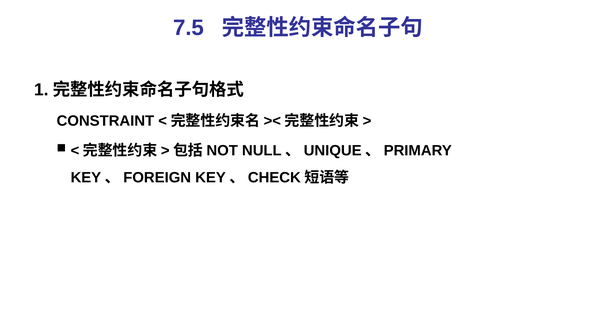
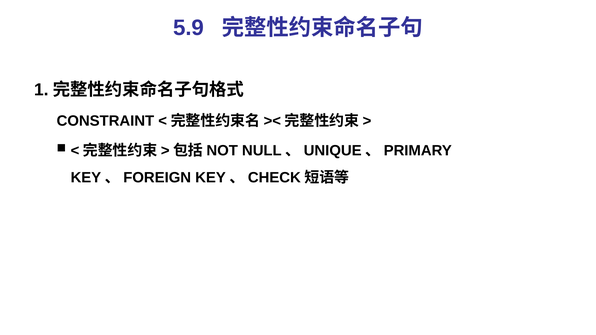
7.5: 7.5 -> 5.9
